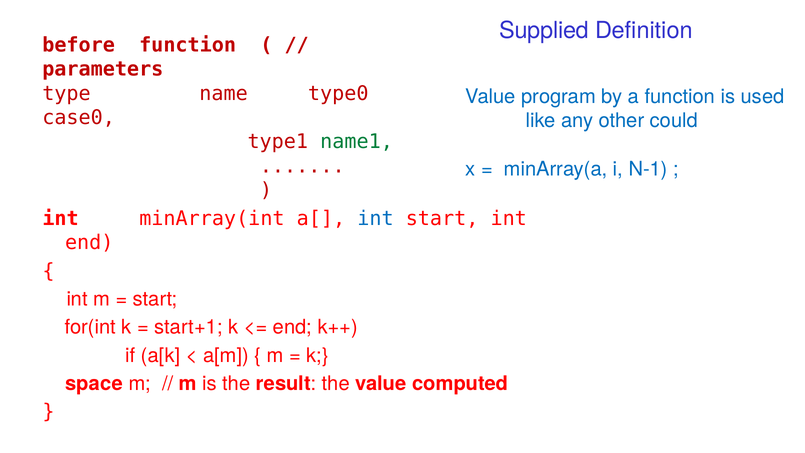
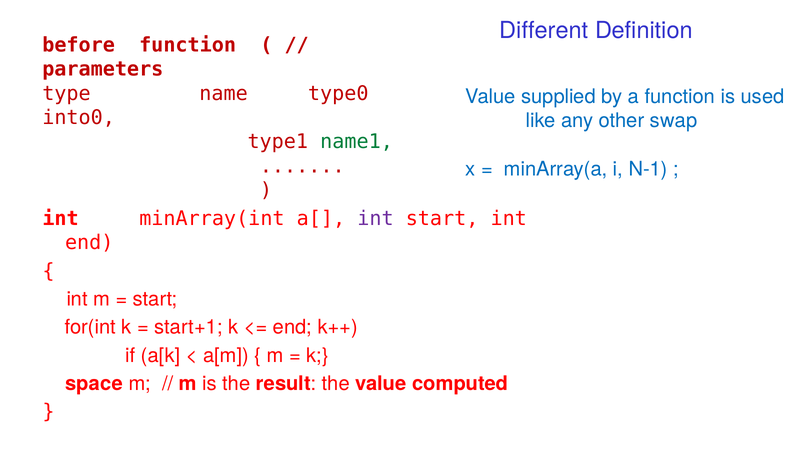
Supplied: Supplied -> Different
program: program -> supplied
case0: case0 -> into0
could: could -> swap
int at (375, 218) colour: blue -> purple
